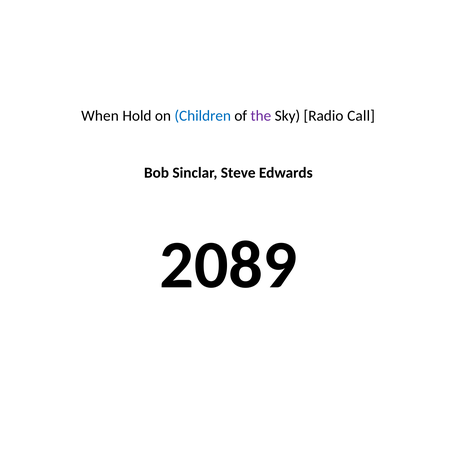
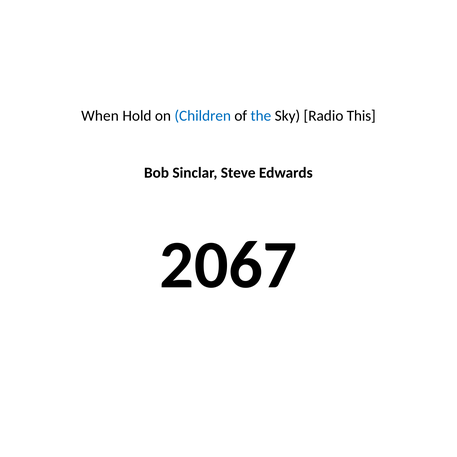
the colour: purple -> blue
Call: Call -> This
2089: 2089 -> 2067
